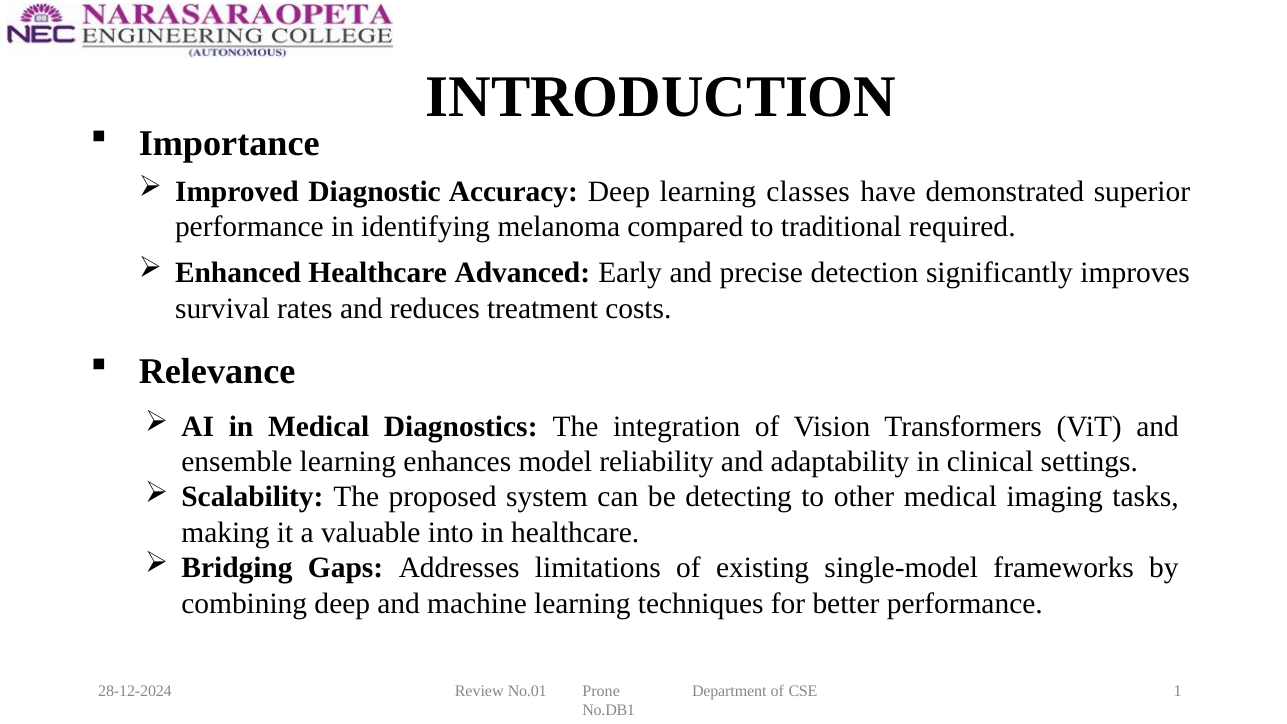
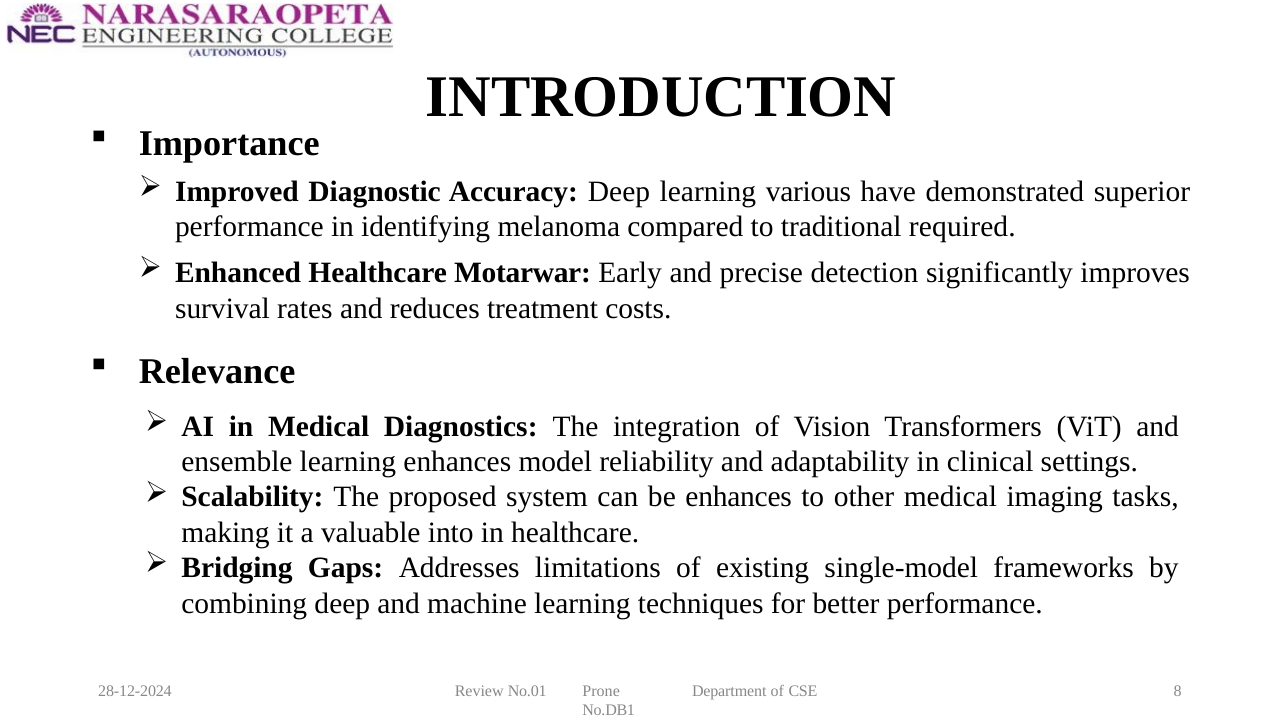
classes: classes -> various
Advanced: Advanced -> Motarwar
be detecting: detecting -> enhances
1: 1 -> 8
